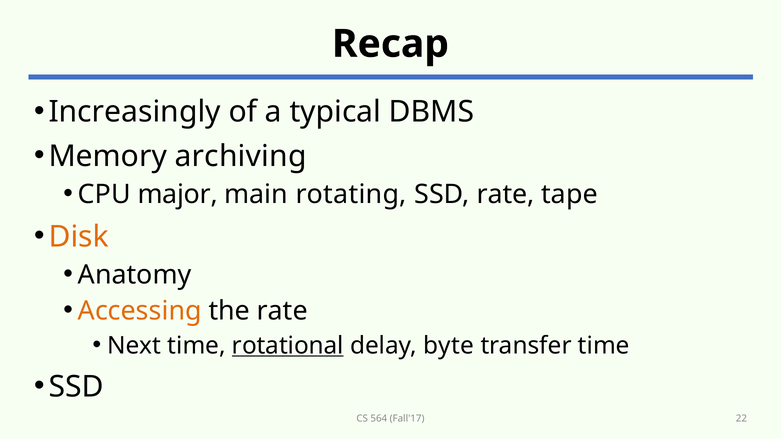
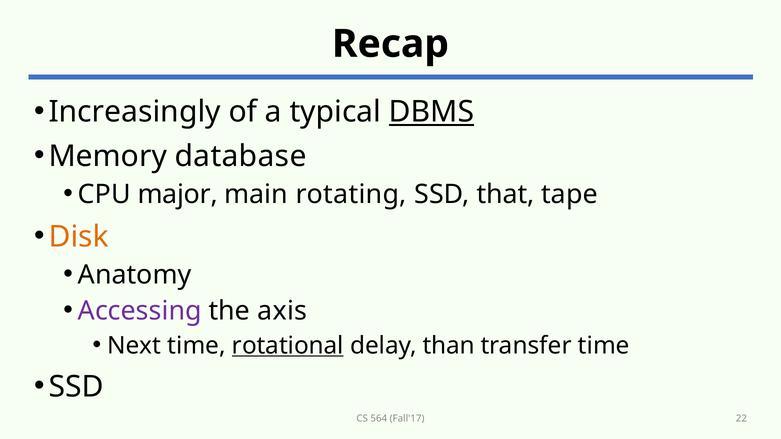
DBMS underline: none -> present
archiving: archiving -> database
SSD rate: rate -> that
Accessing colour: orange -> purple
the rate: rate -> axis
byte: byte -> than
